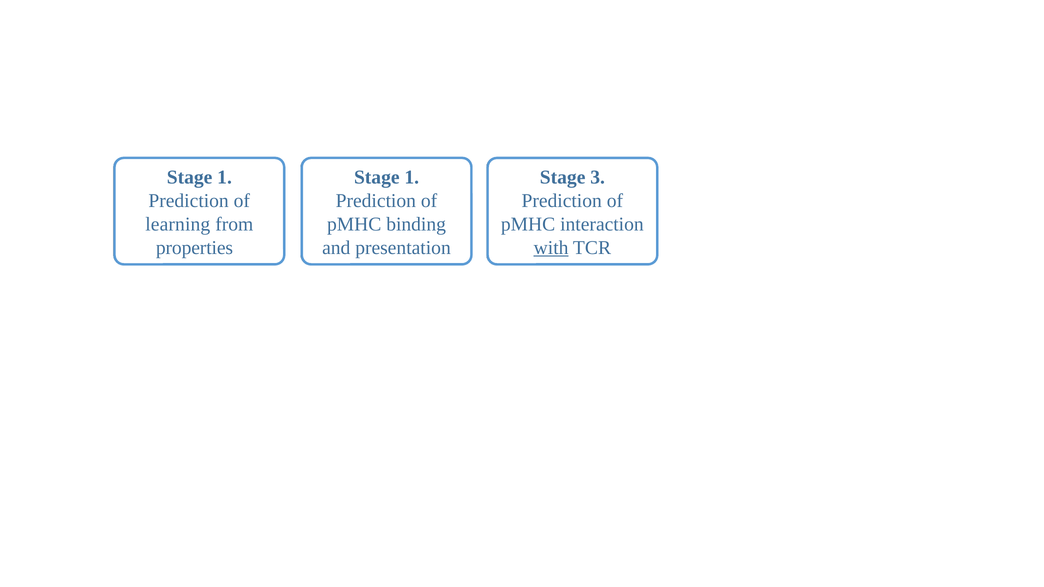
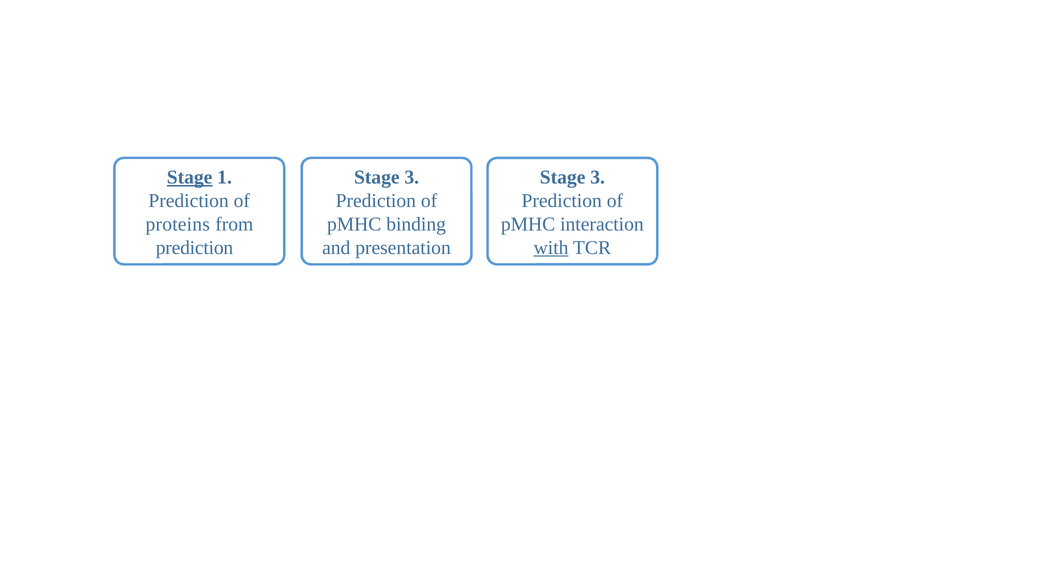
Stage at (190, 177) underline: none -> present
1 at (412, 177): 1 -> 3
learning: learning -> proteins
properties at (194, 248): properties -> prediction
